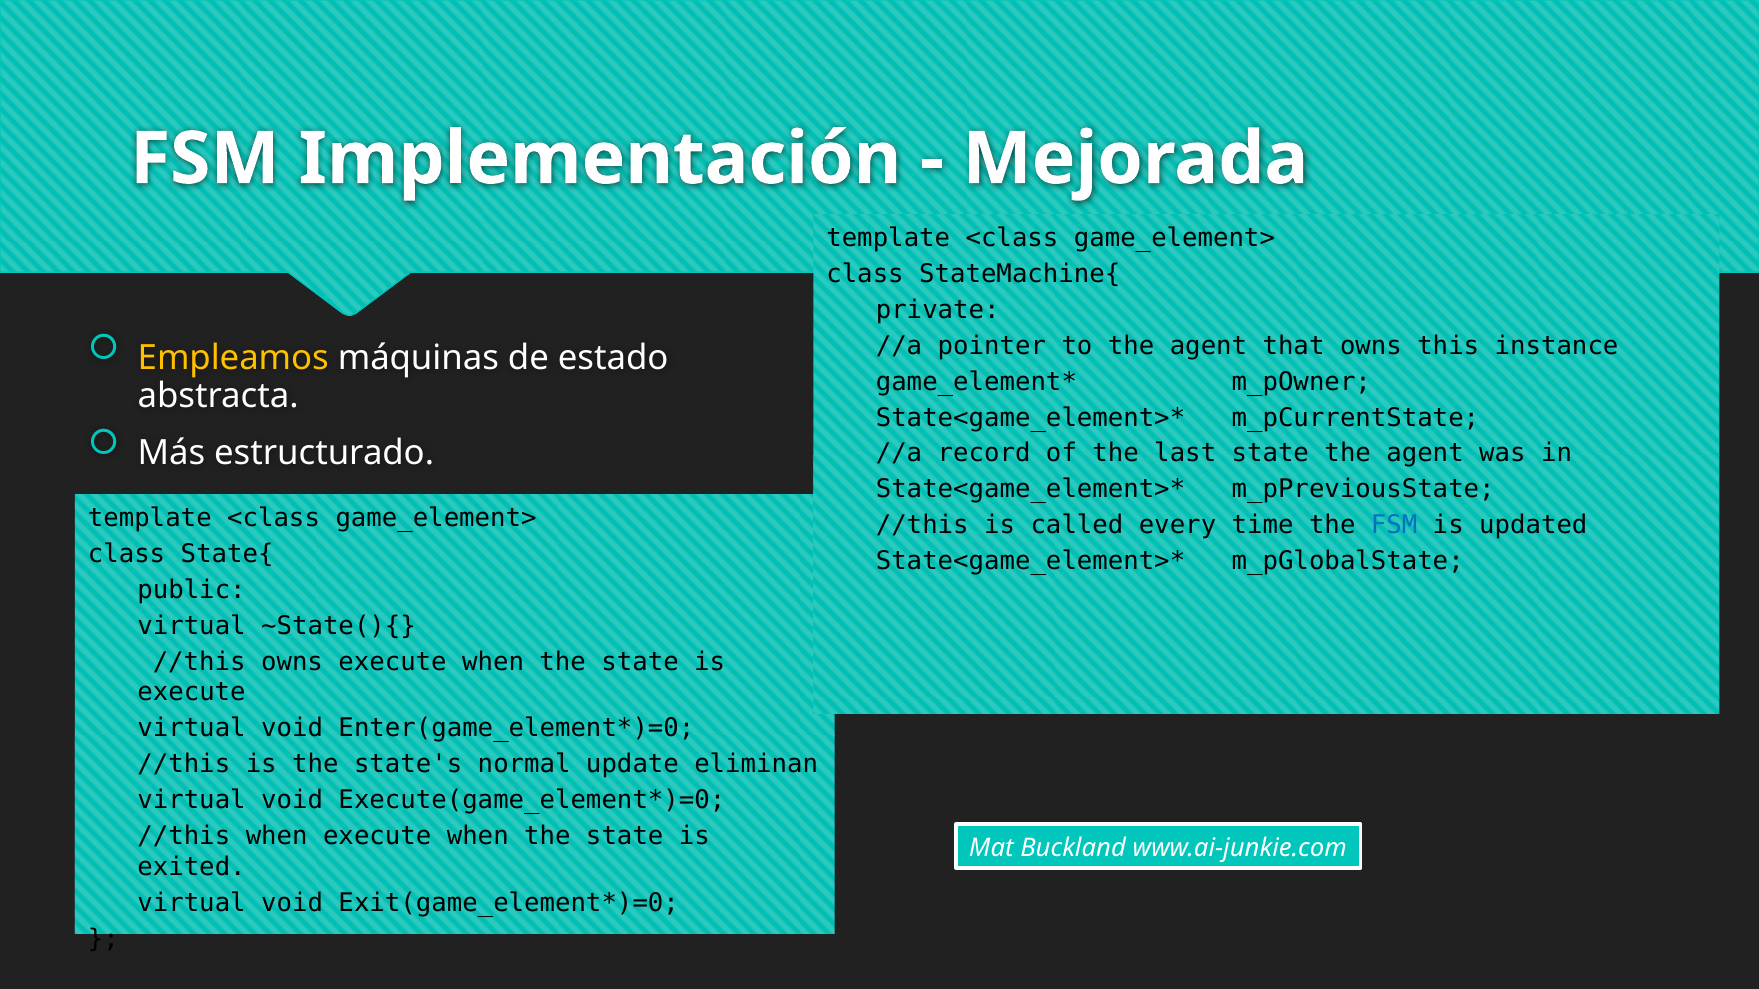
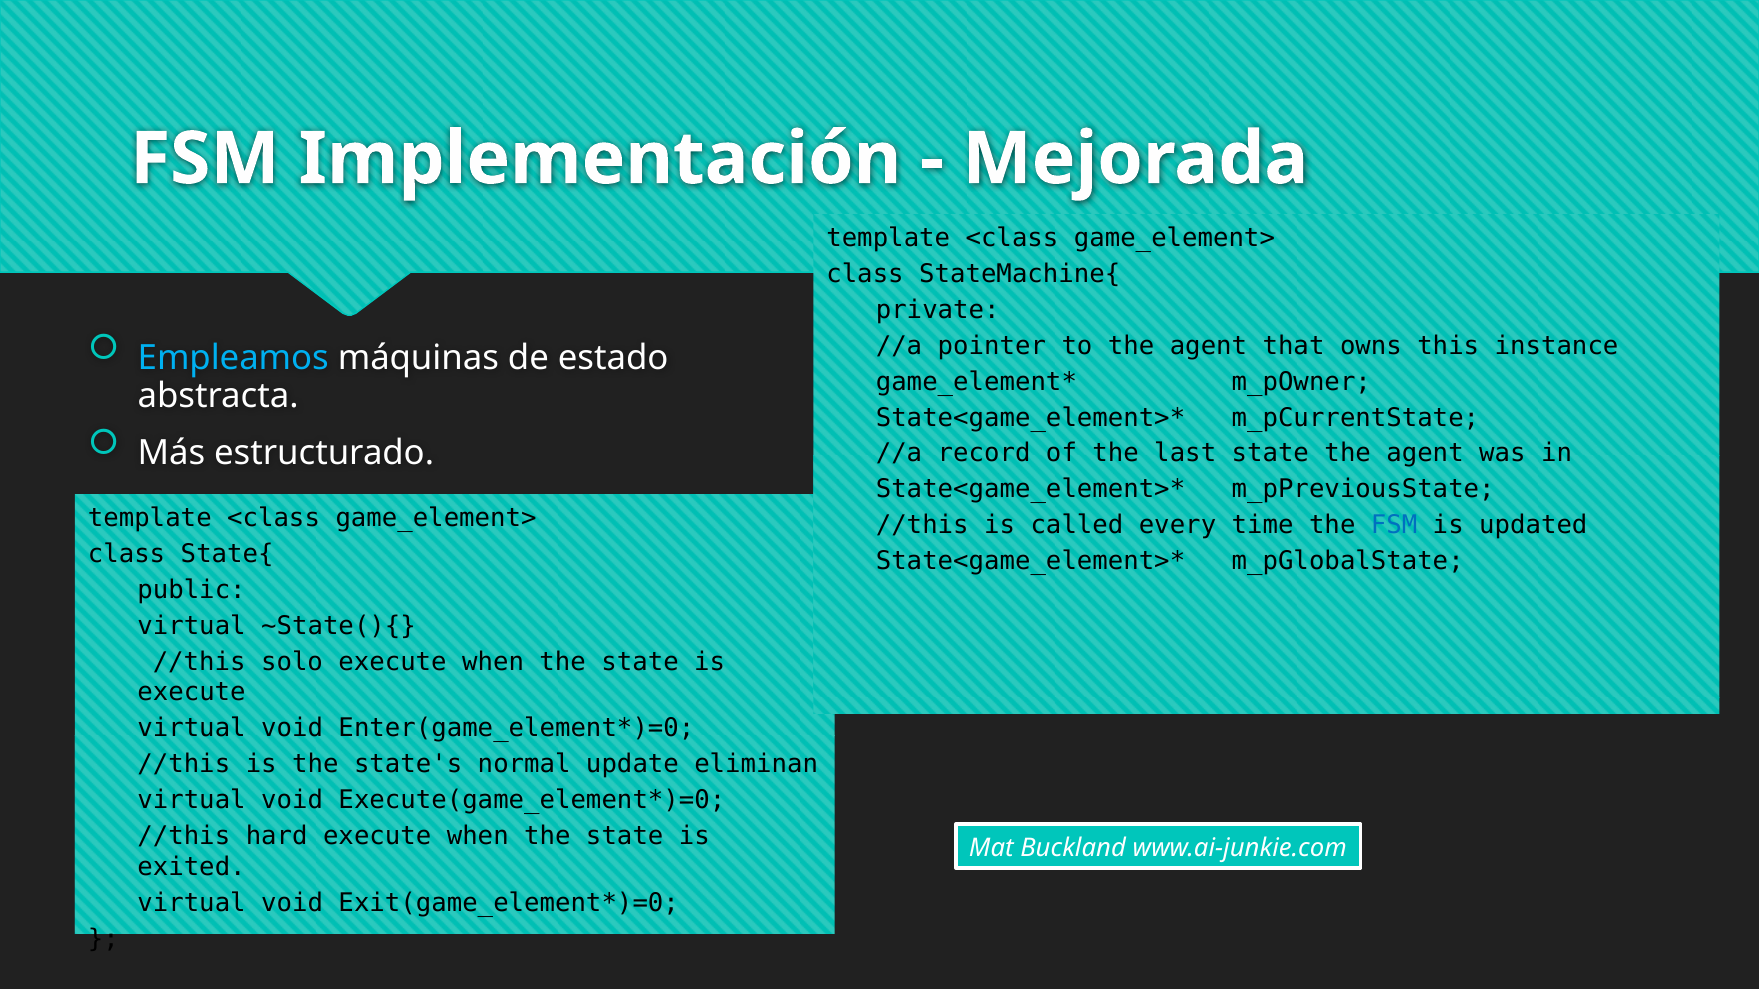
Empleamos colour: yellow -> light blue
//this owns: owns -> solo
//this when: when -> hard
